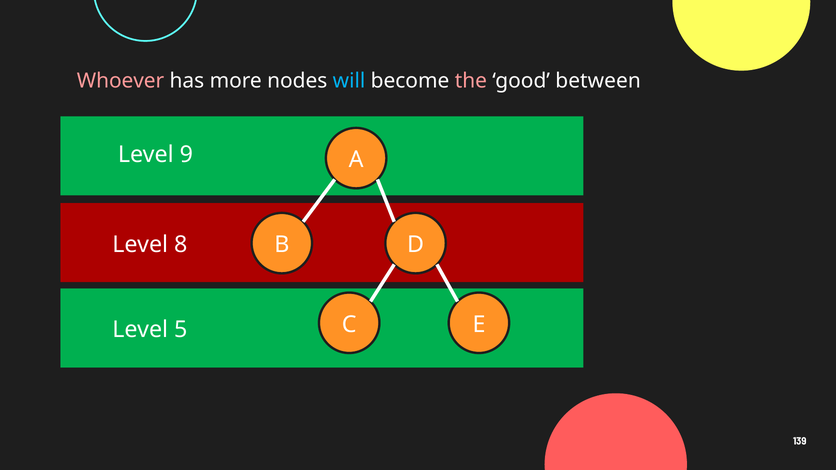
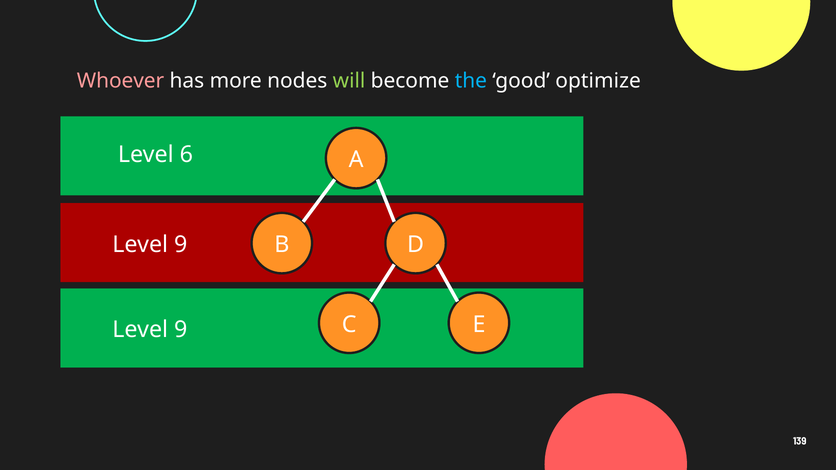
will colour: light blue -> light green
the colour: pink -> light blue
between: between -> optimize
9: 9 -> 6
8 at (181, 245): 8 -> 9
5 at (181, 330): 5 -> 9
